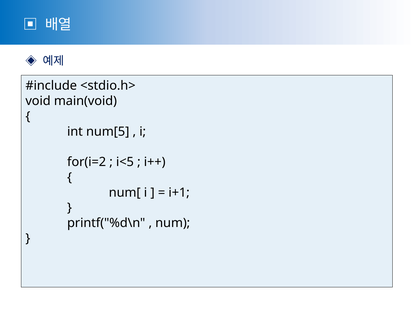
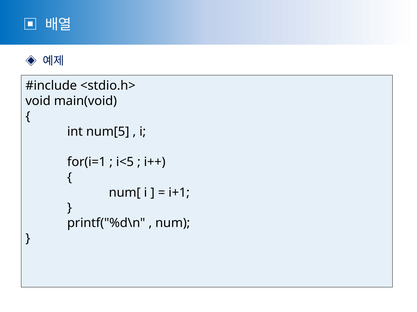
for(i=2: for(i=2 -> for(i=1
